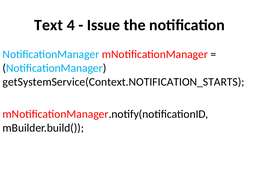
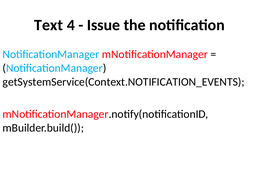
getSystemService(Context.NOTIFICATION_STARTS: getSystemService(Context.NOTIFICATION_STARTS -> getSystemService(Context.NOTIFICATION_EVENTS
